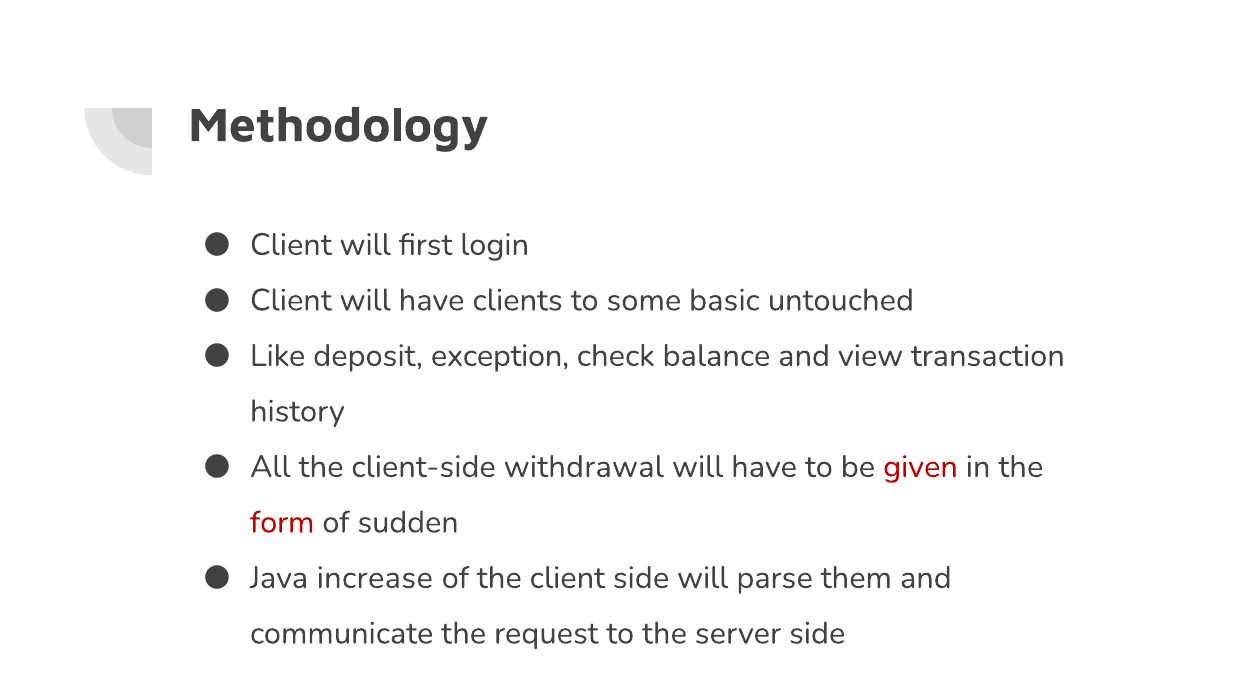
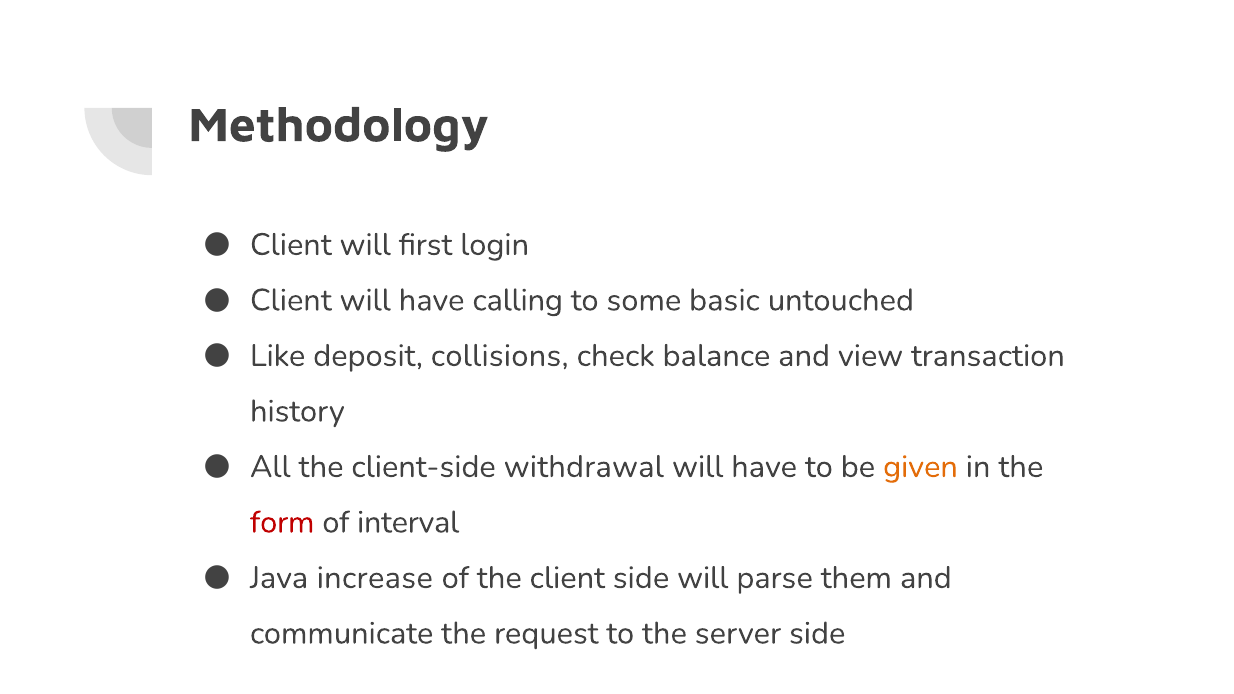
clients: clients -> calling
exception: exception -> collisions
given colour: red -> orange
sudden: sudden -> interval
